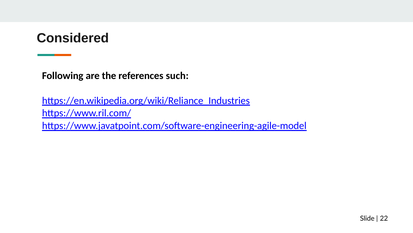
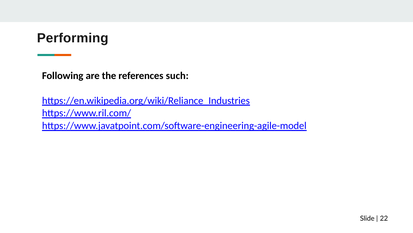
Considered: Considered -> Performing
